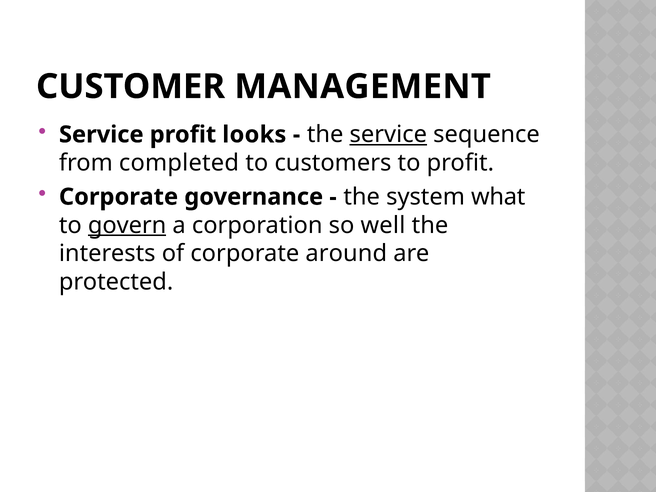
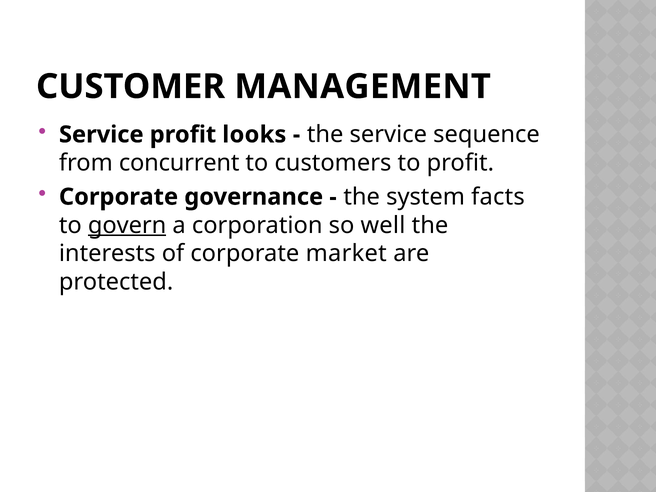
service at (388, 135) underline: present -> none
completed: completed -> concurrent
what: what -> facts
around: around -> market
